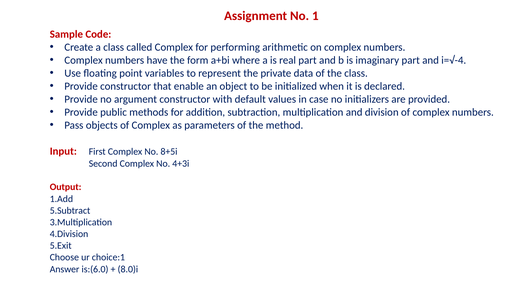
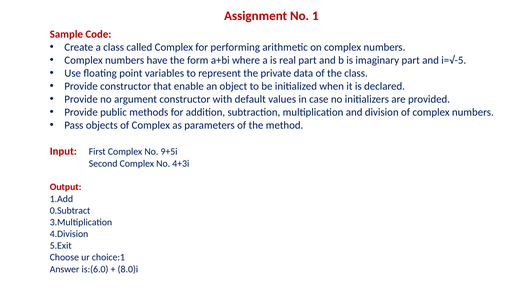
i=√-4: i=√-4 -> i=√-5
8+5i: 8+5i -> 9+5i
5.Subtract: 5.Subtract -> 0.Subtract
